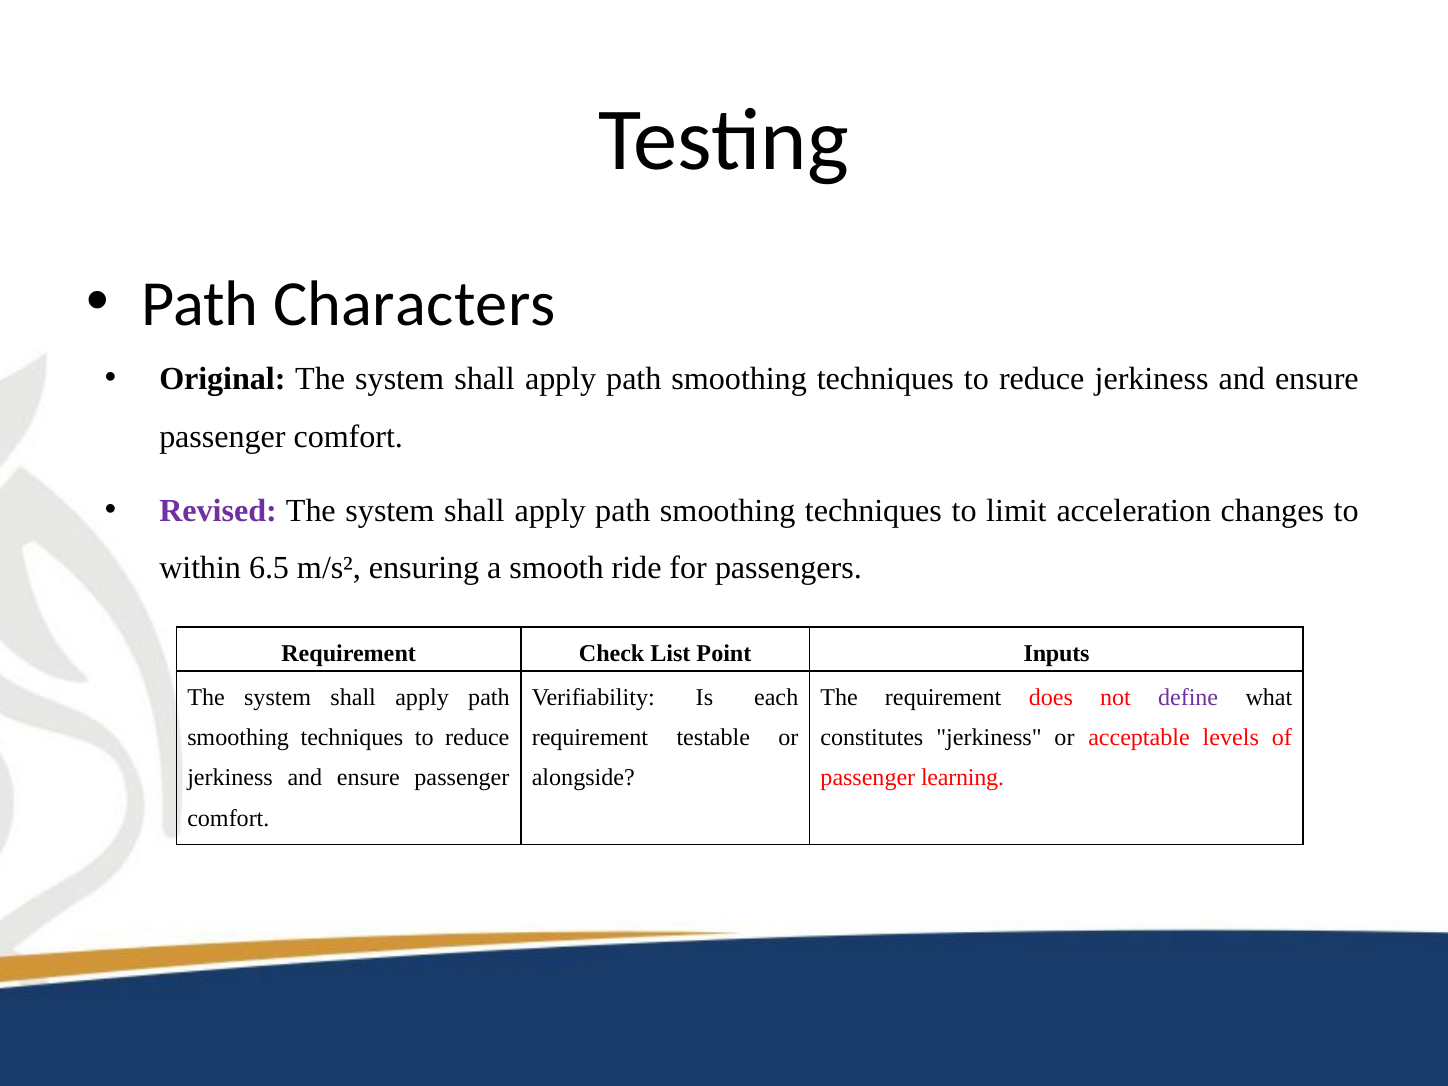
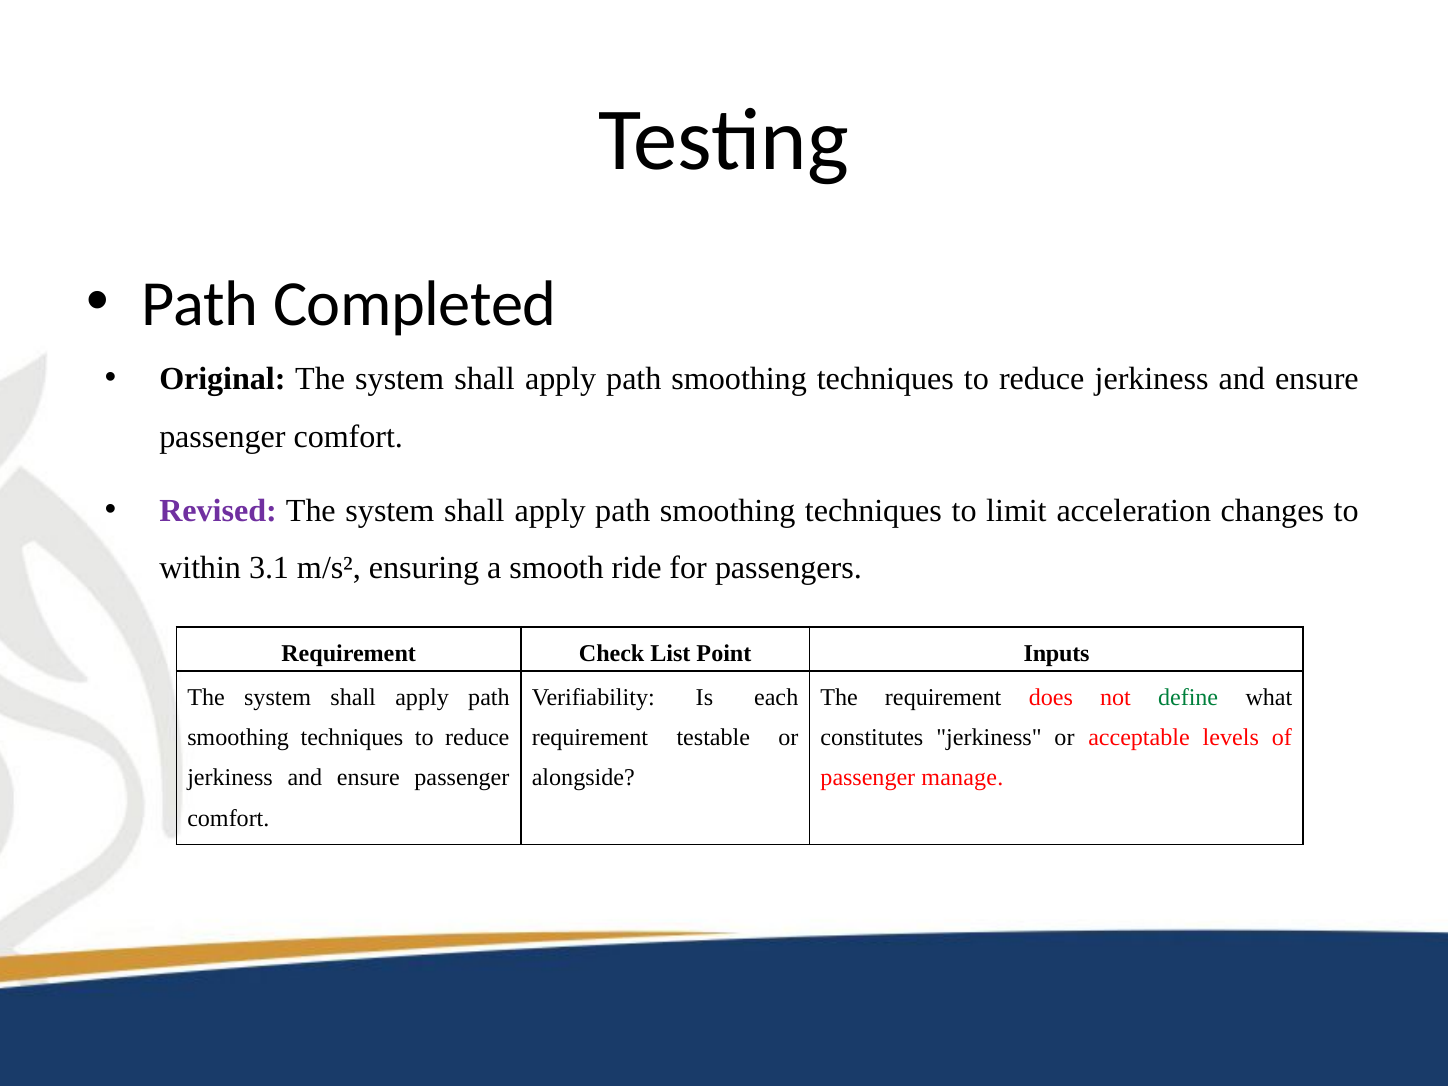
Characters: Characters -> Completed
6.5: 6.5 -> 3.1
define colour: purple -> green
learning: learning -> manage
